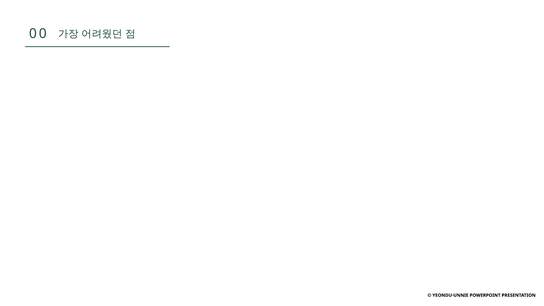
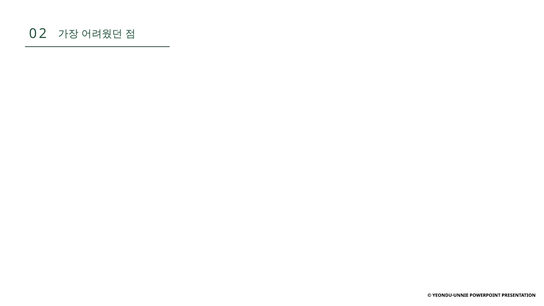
0 0: 0 -> 2
